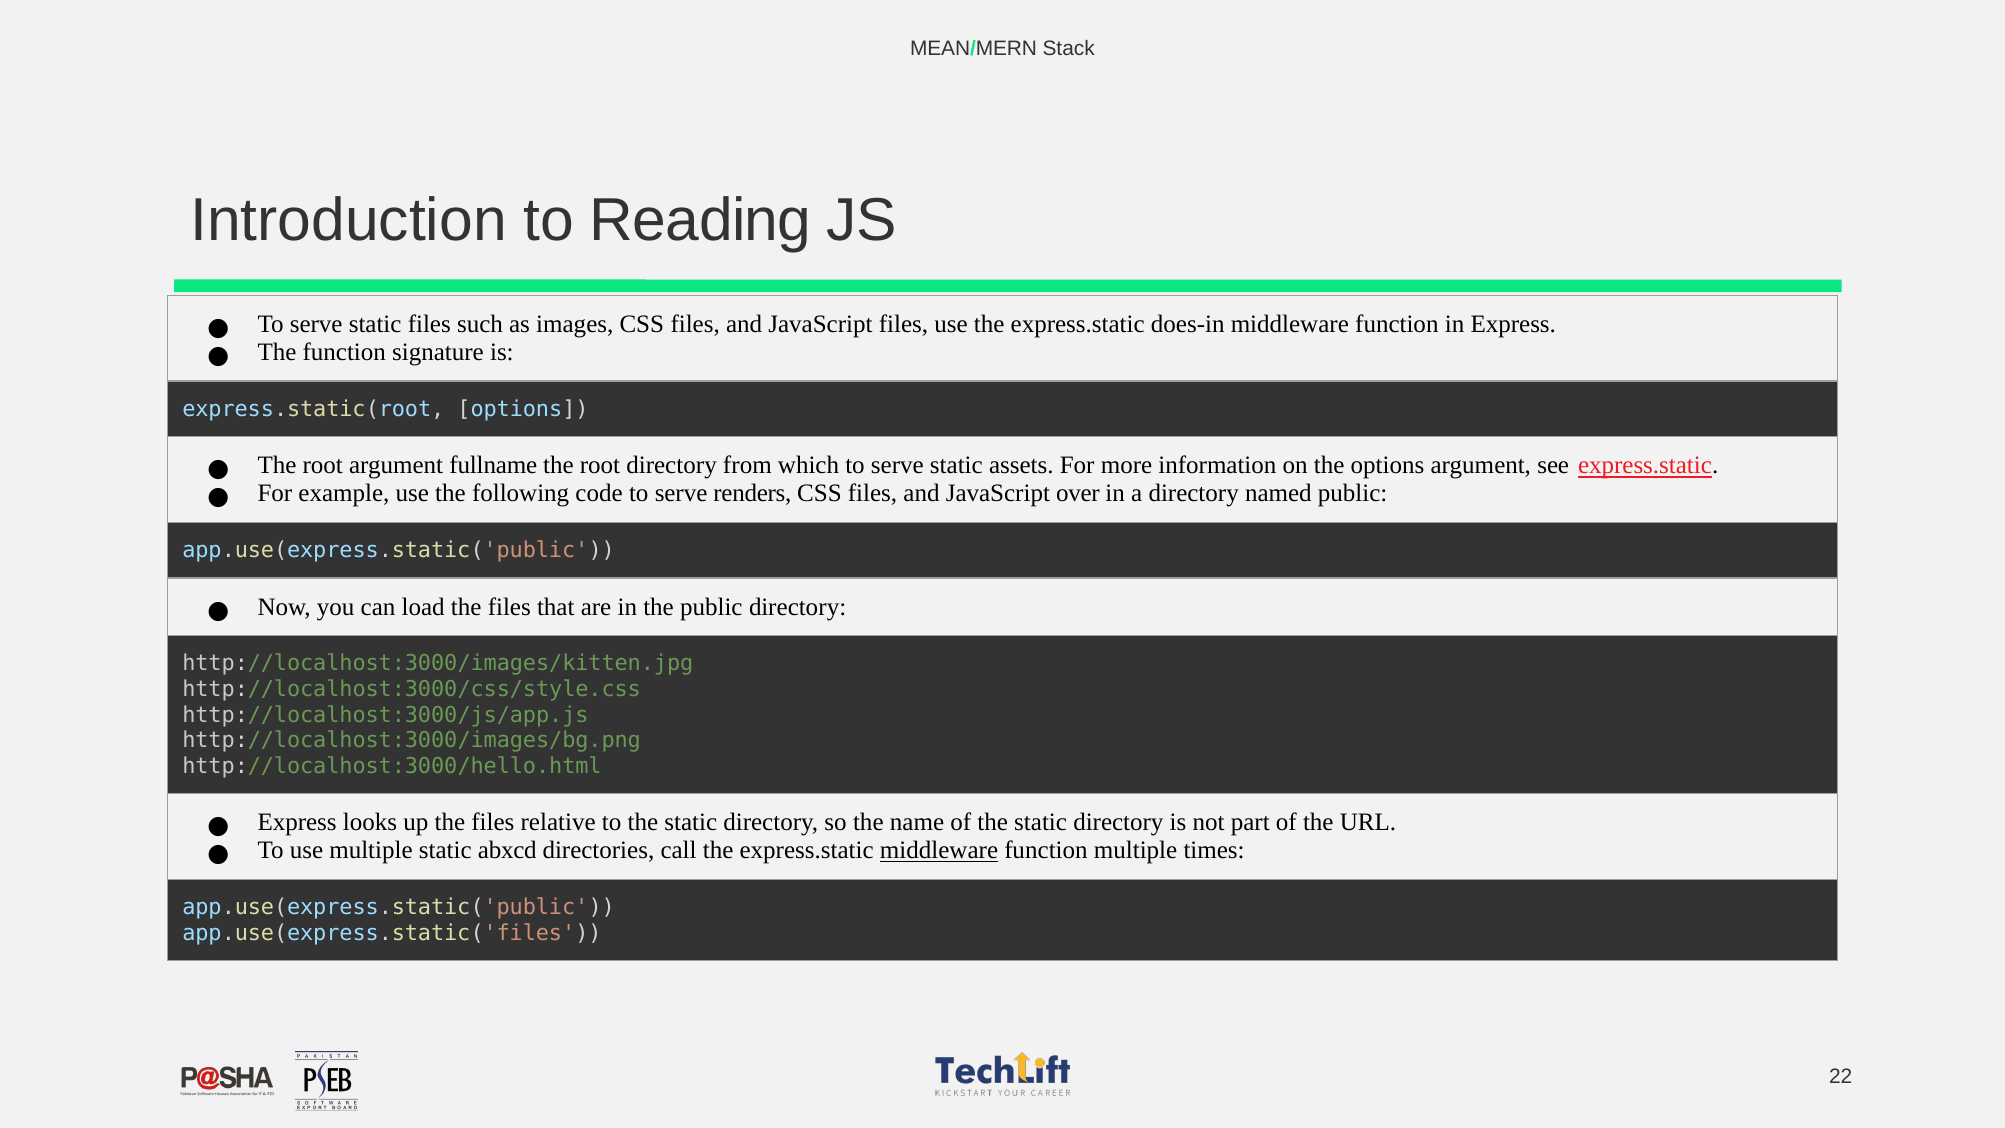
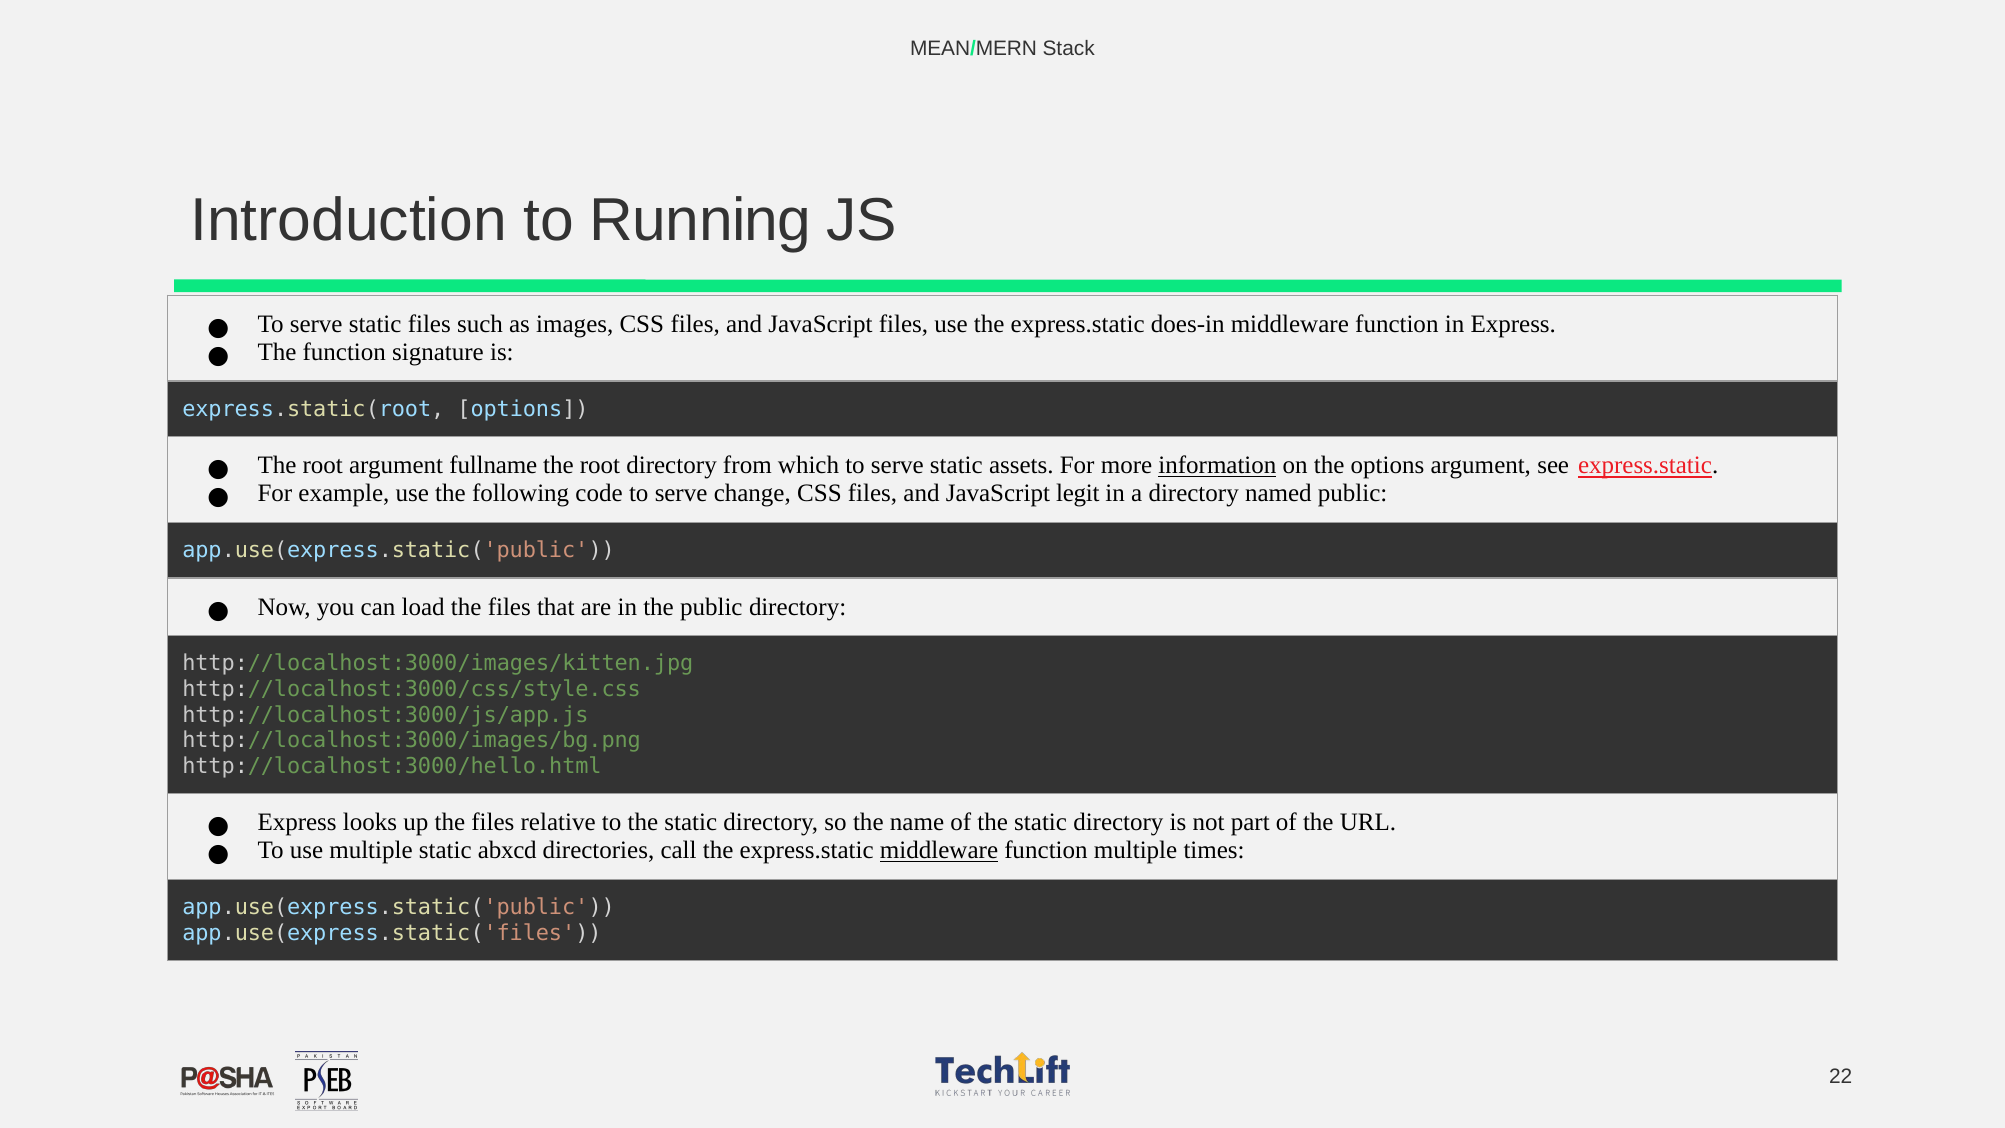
Reading: Reading -> Running
information underline: none -> present
renders: renders -> change
over: over -> legit
